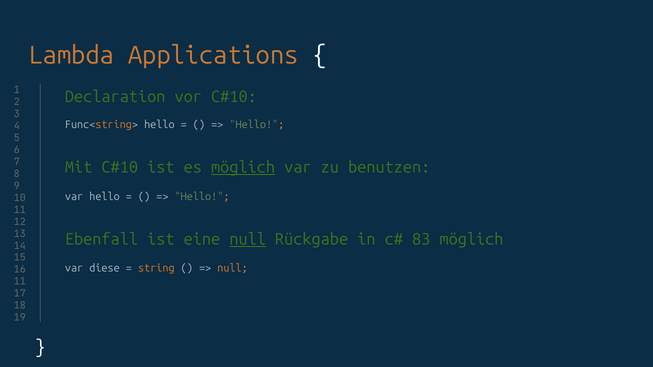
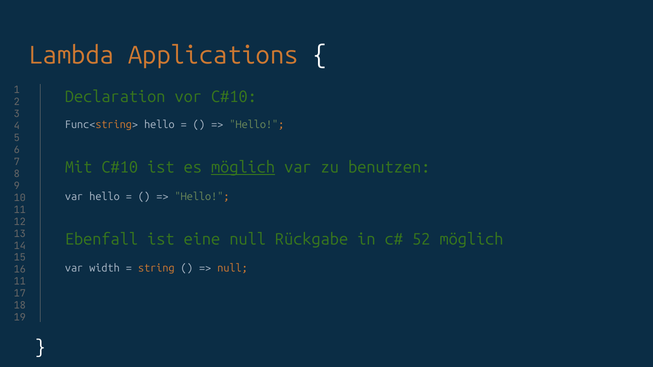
null at (248, 240) underline: present -> none
83: 83 -> 52
diese: diese -> width
